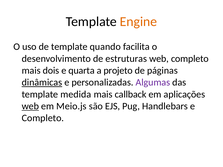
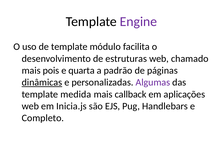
Engine colour: orange -> purple
quando: quando -> módulo
web completo: completo -> chamado
dois: dois -> pois
projeto: projeto -> padrão
web at (30, 106) underline: present -> none
Meio.js: Meio.js -> Inicia.js
